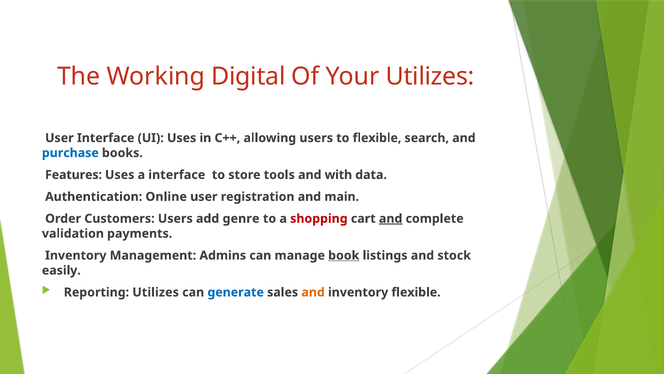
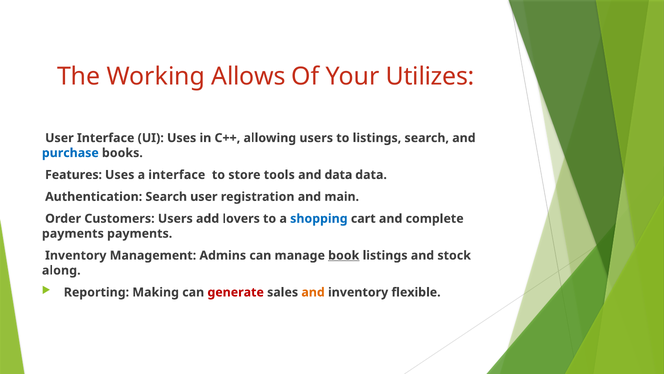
Digital: Digital -> Allows
to flexible: flexible -> listings
and with: with -> data
Authentication Online: Online -> Search
genre: genre -> lovers
shopping colour: red -> blue
and at (391, 218) underline: present -> none
validation at (73, 233): validation -> payments
easily: easily -> along
Reporting Utilizes: Utilizes -> Making
generate colour: blue -> red
